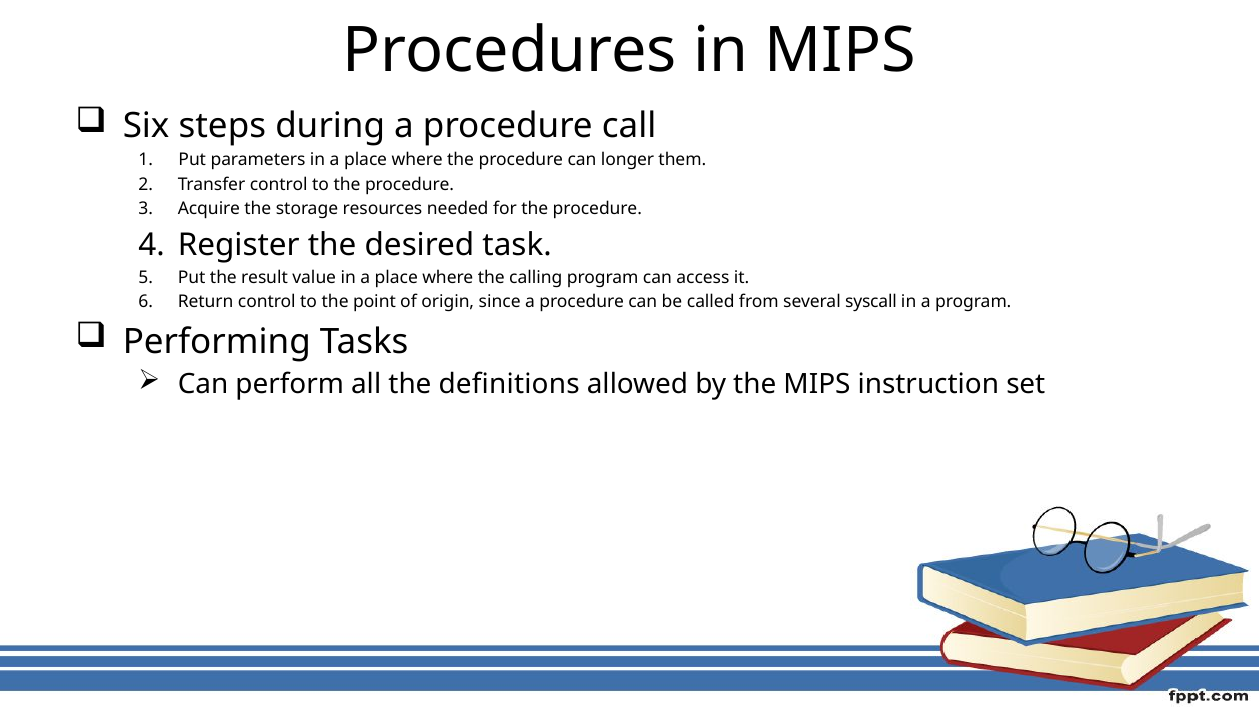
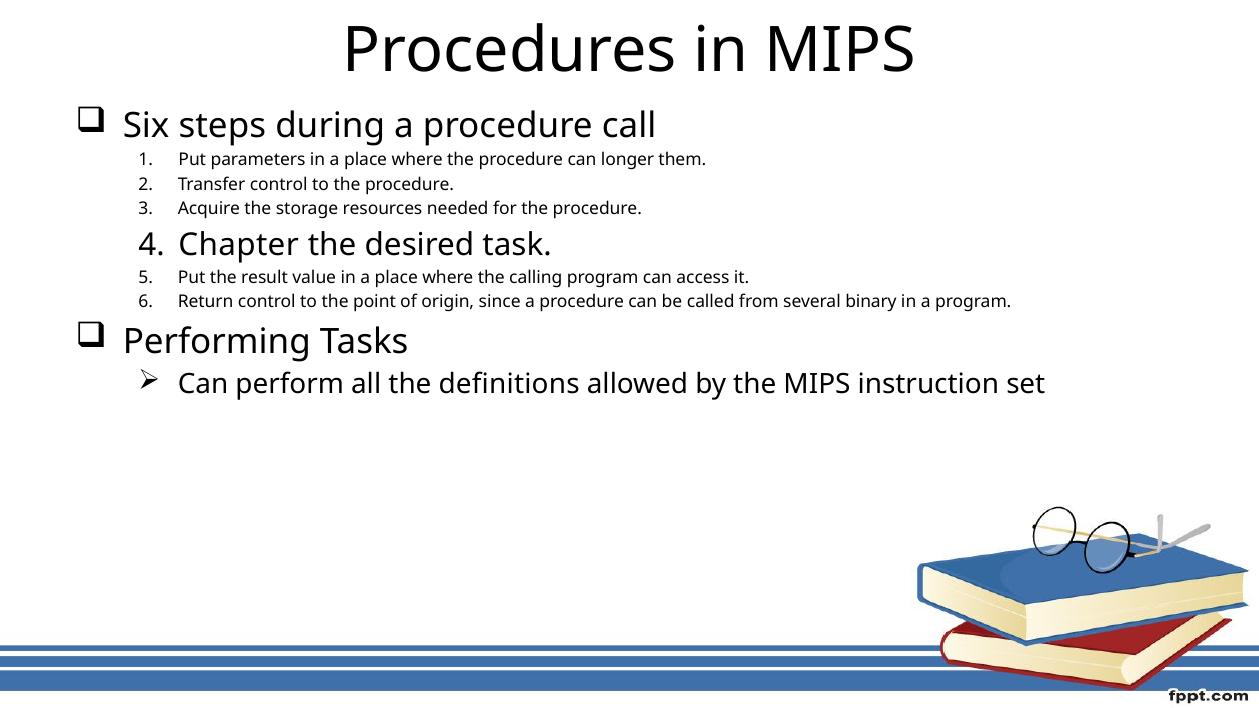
Register: Register -> Chapter
syscall: syscall -> binary
